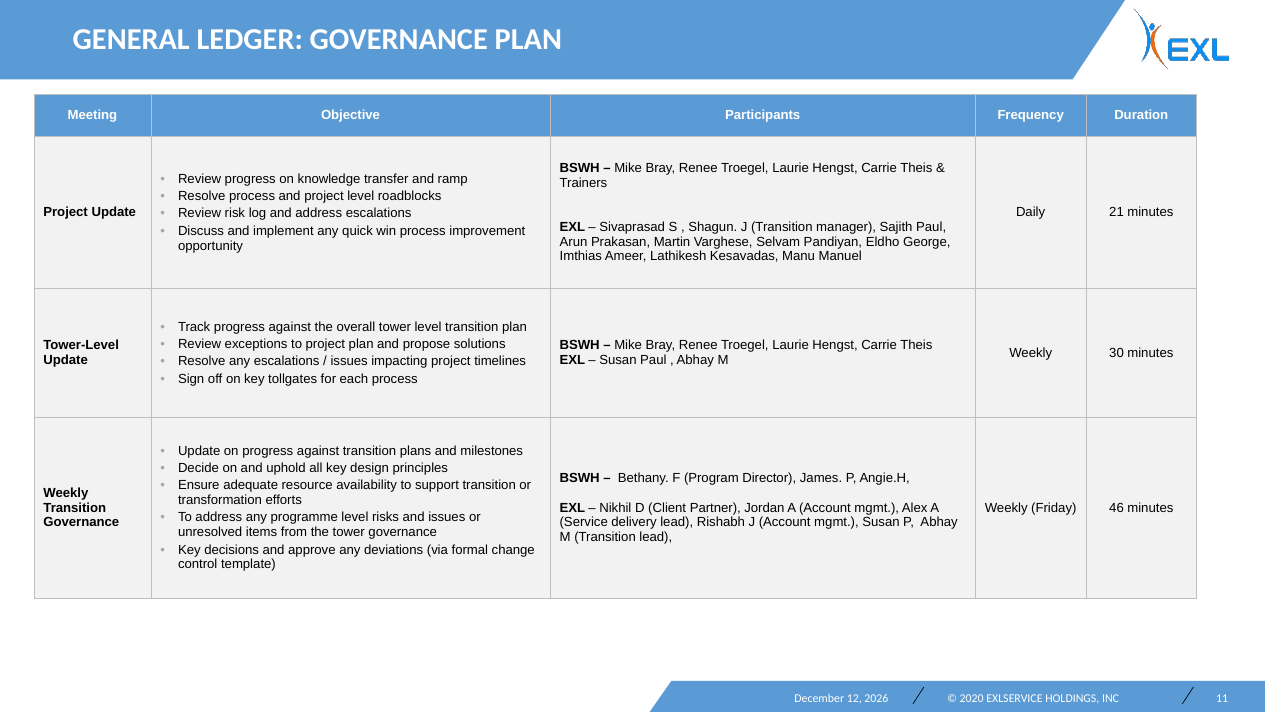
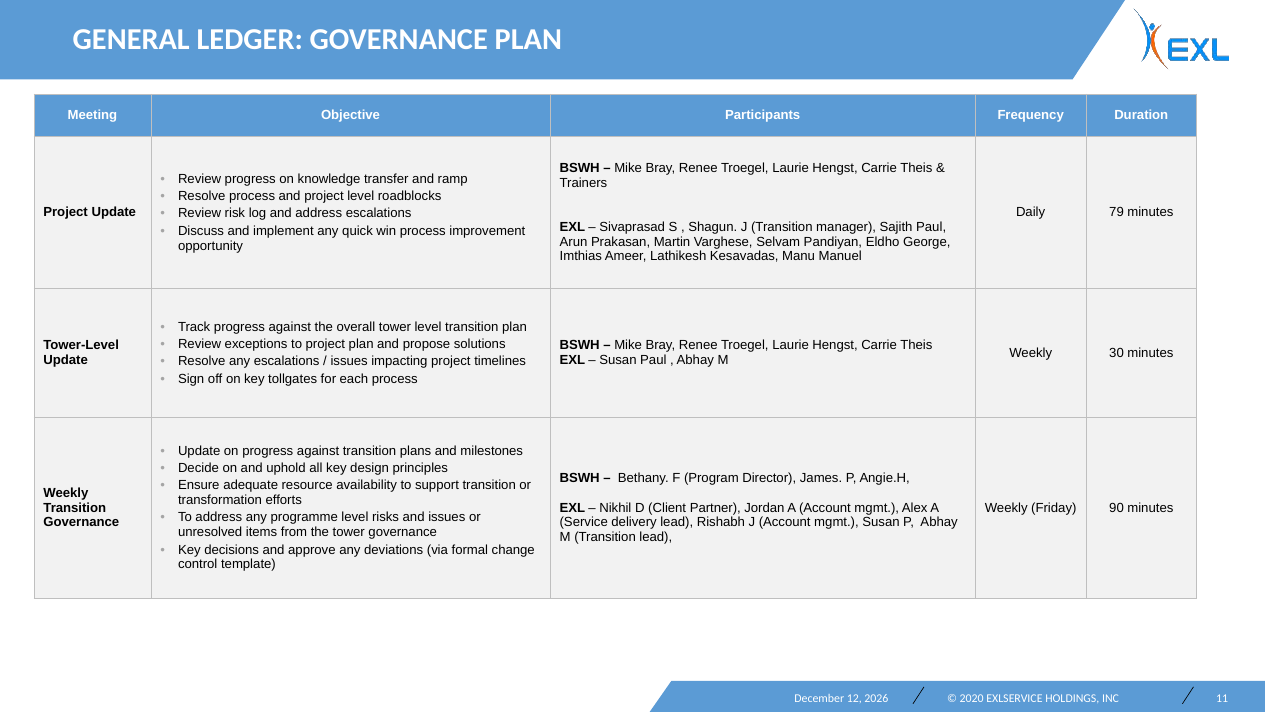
21: 21 -> 79
46: 46 -> 90
